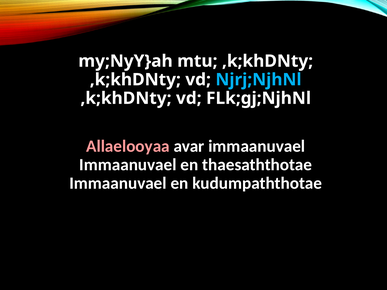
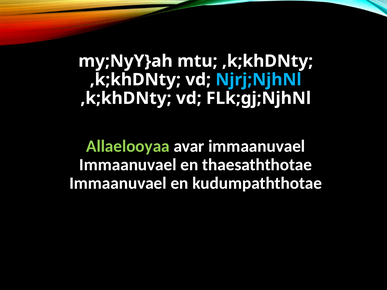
Allaelooyaa colour: pink -> light green
